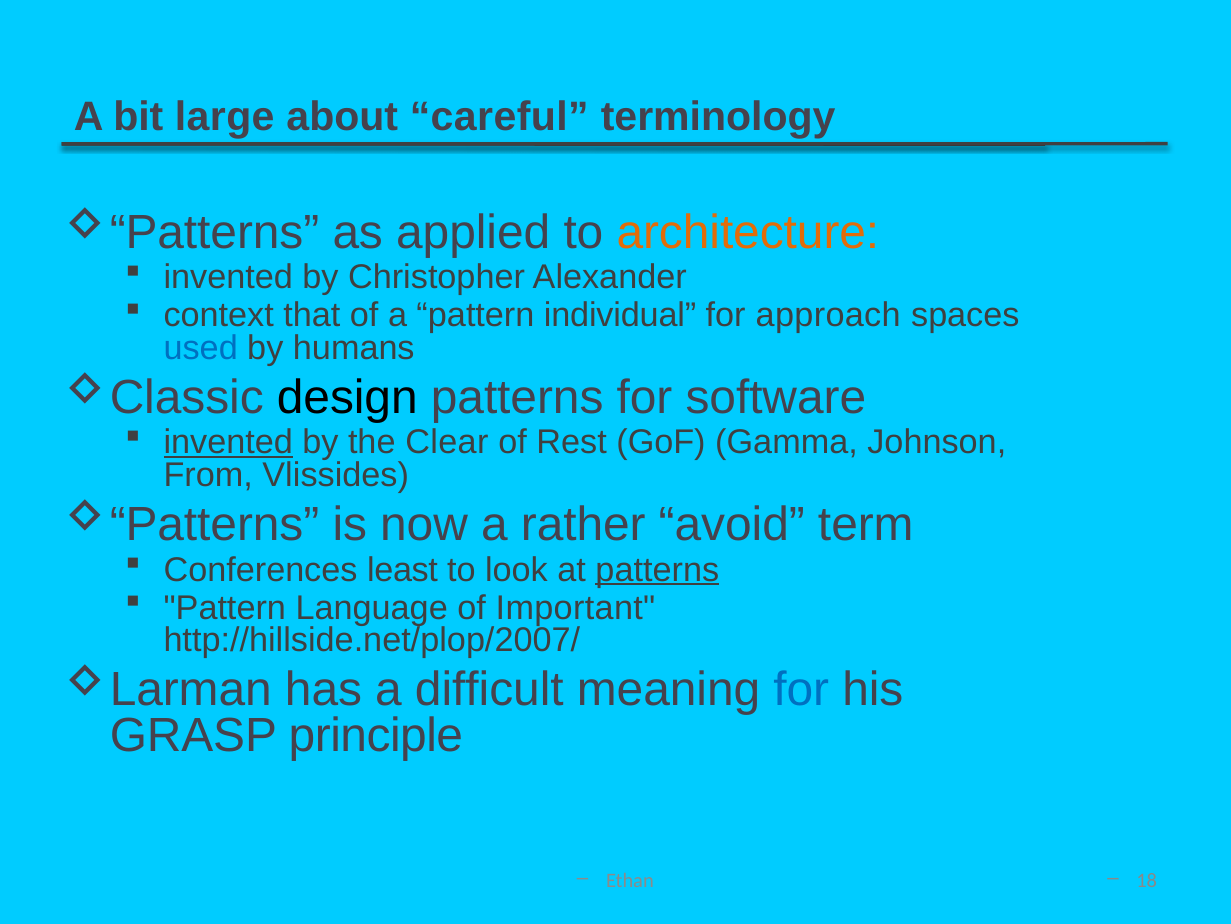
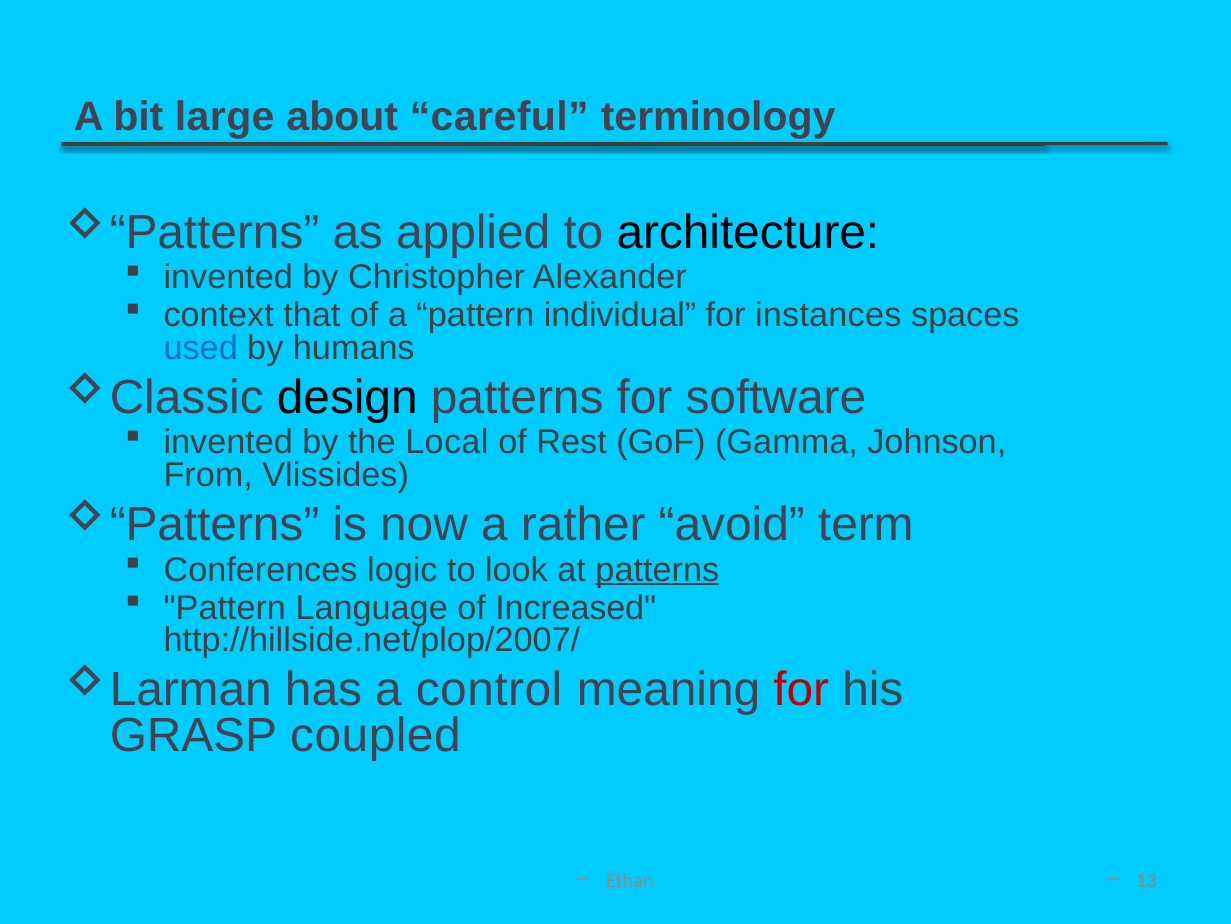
architecture colour: orange -> black
approach: approach -> instances
invented at (228, 442) underline: present -> none
Clear: Clear -> Local
least: least -> logic
Important: Important -> Increased
difficult: difficult -> control
for at (801, 689) colour: blue -> red
principle: principle -> coupled
18: 18 -> 13
